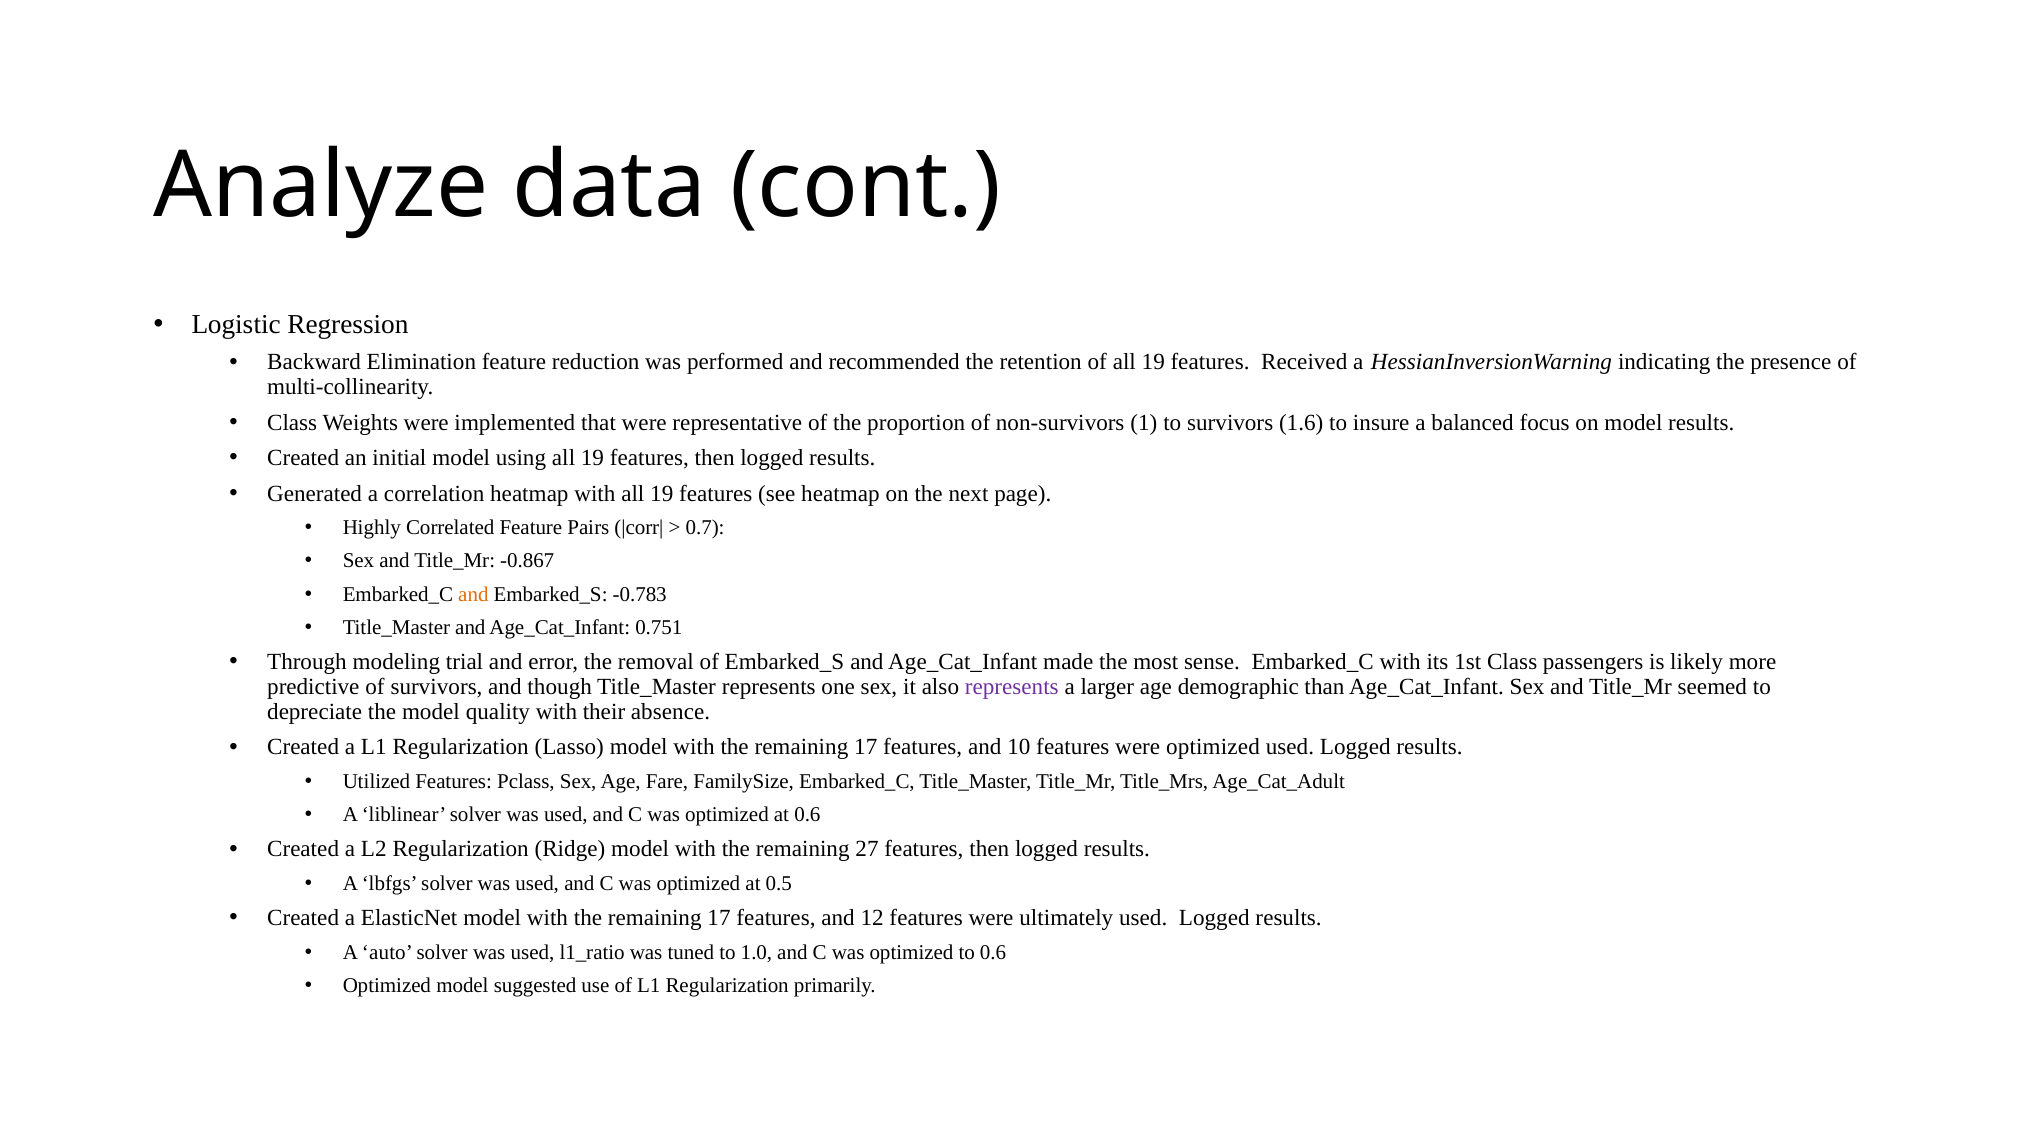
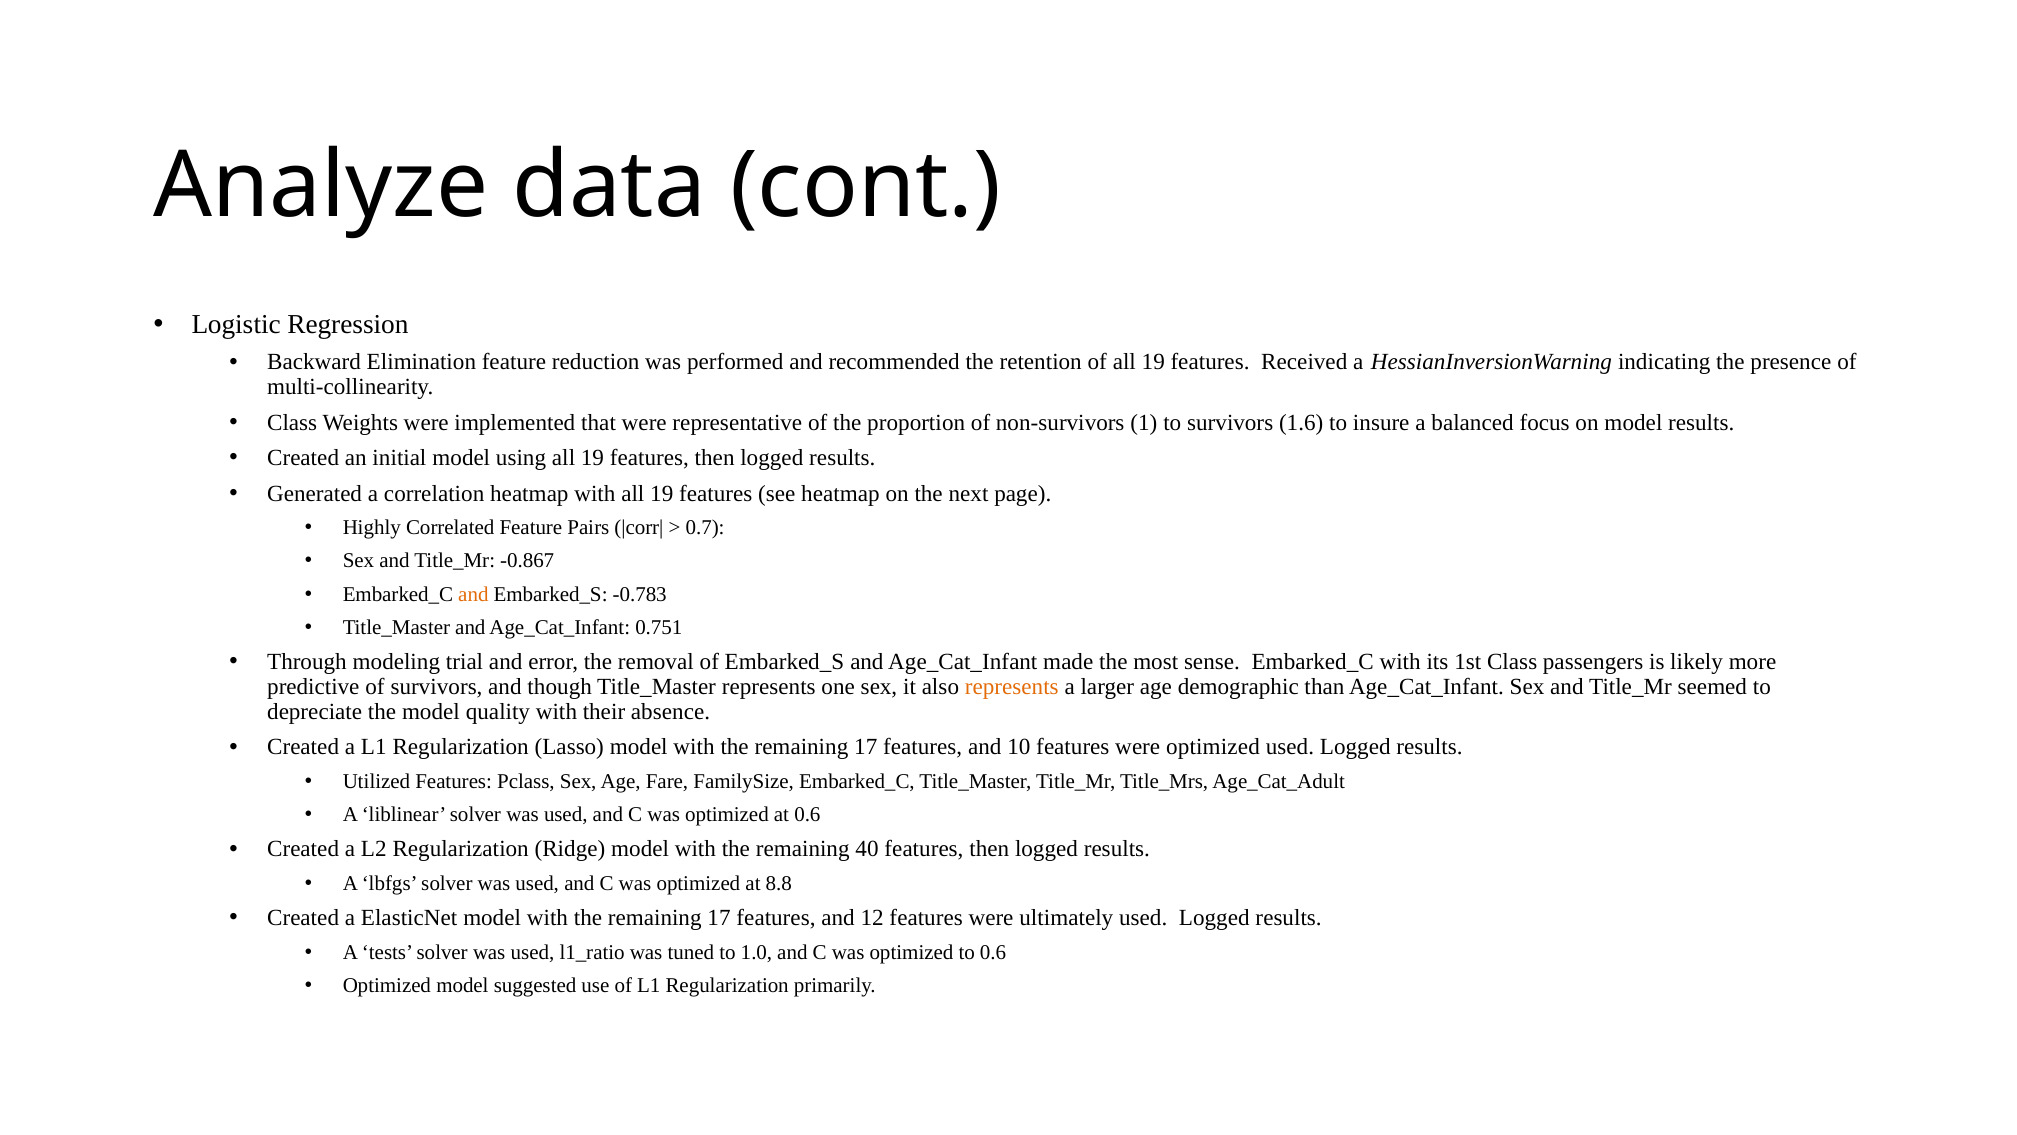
represents at (1012, 687) colour: purple -> orange
27: 27 -> 40
0.5: 0.5 -> 8.8
auto: auto -> tests
